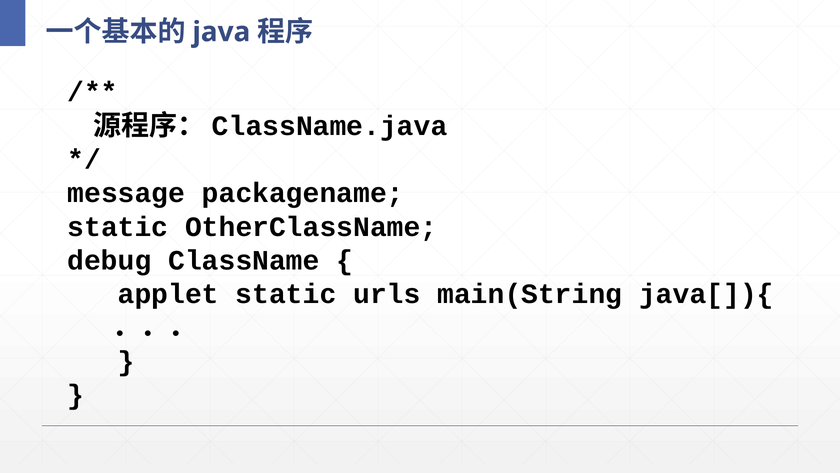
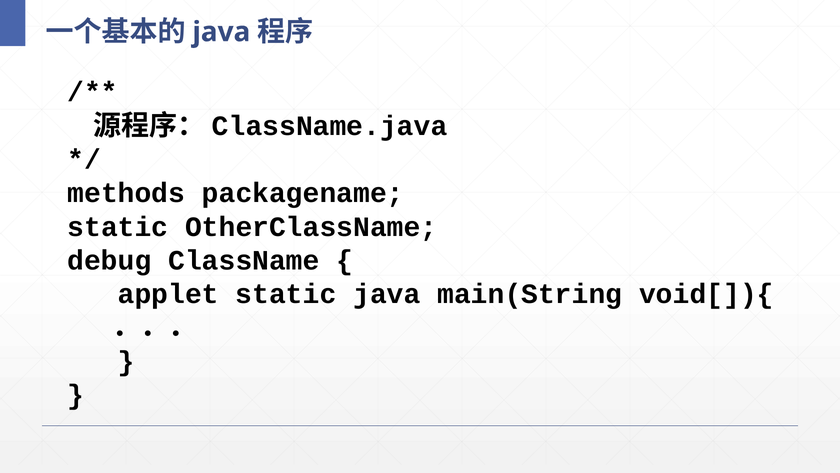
message: message -> methods
static urls: urls -> java
java[]){: java[]){ -> void[]){
